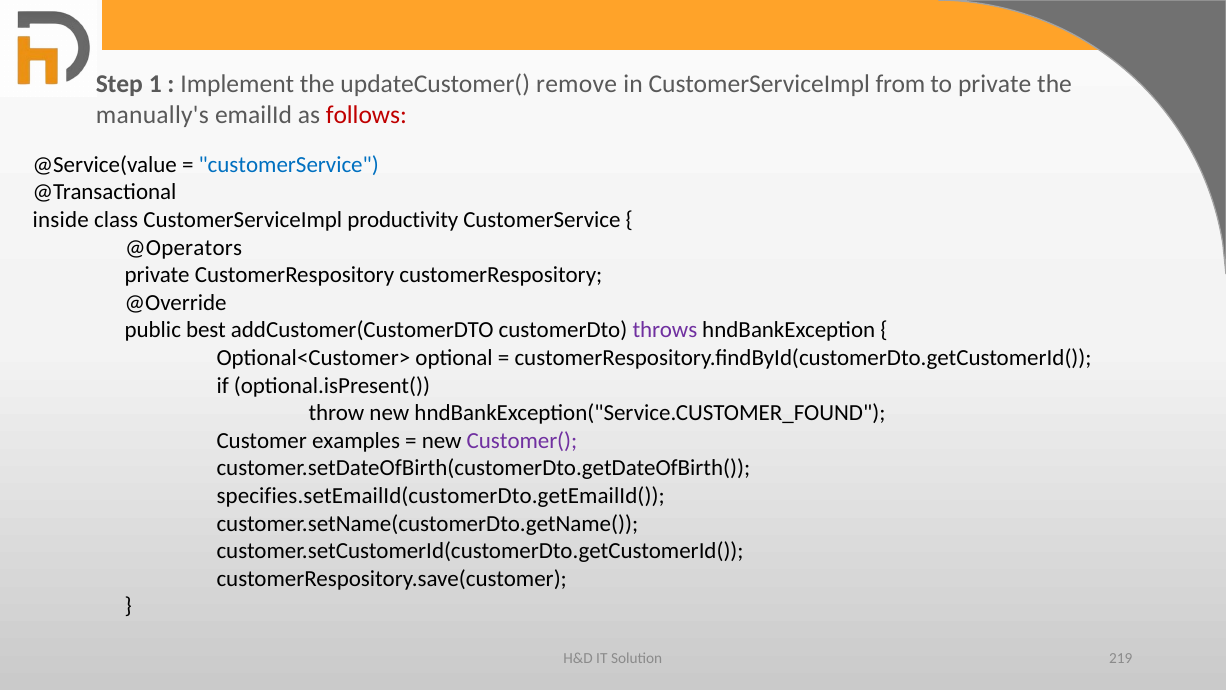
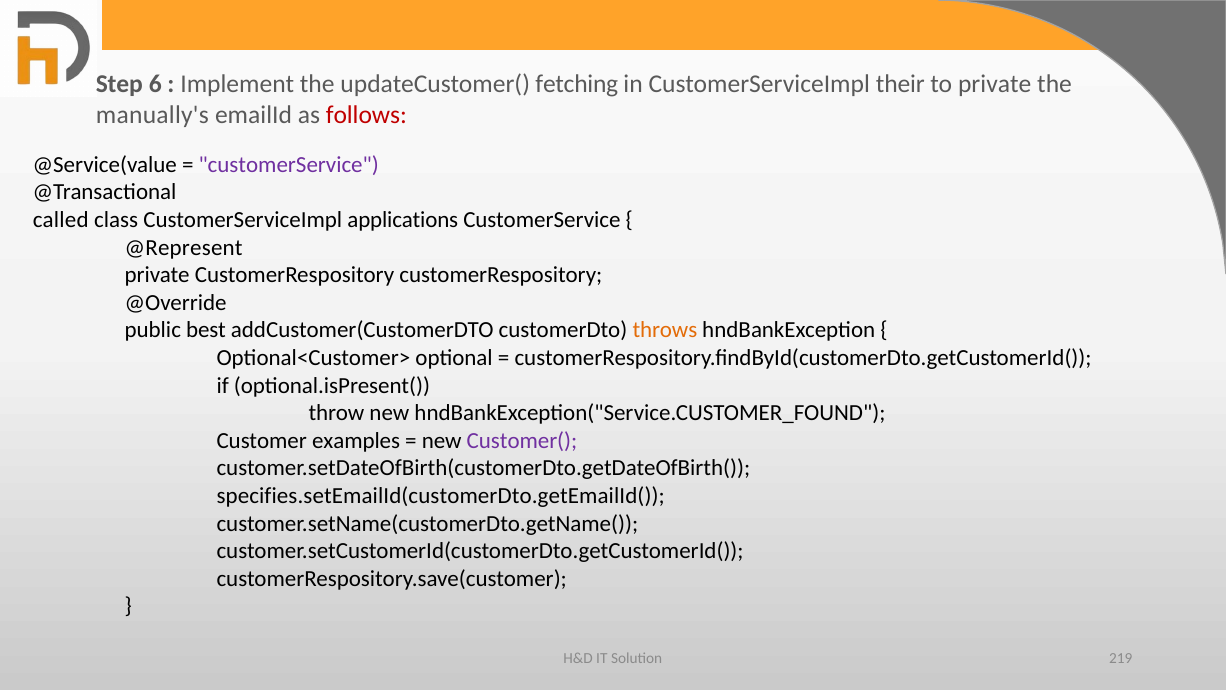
1: 1 -> 6
remove: remove -> fetching
from: from -> their
customerService at (289, 165) colour: blue -> purple
inside: inside -> called
productivity: productivity -> applications
@Operators: @Operators -> @Represent
throws colour: purple -> orange
